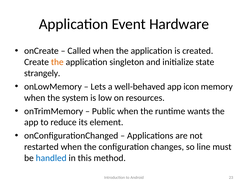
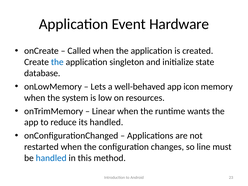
the at (57, 62) colour: orange -> blue
strangely: strangely -> database
Public: Public -> Linear
its element: element -> handled
